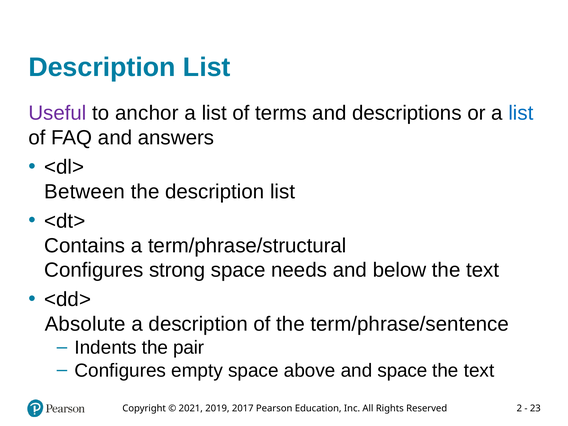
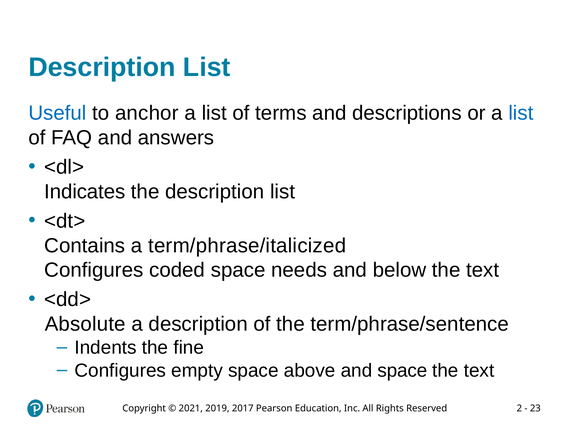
Useful colour: purple -> blue
Between: Between -> Indicates
term/phrase/structural: term/phrase/structural -> term/phrase/italicized
strong: strong -> coded
pair: pair -> fine
